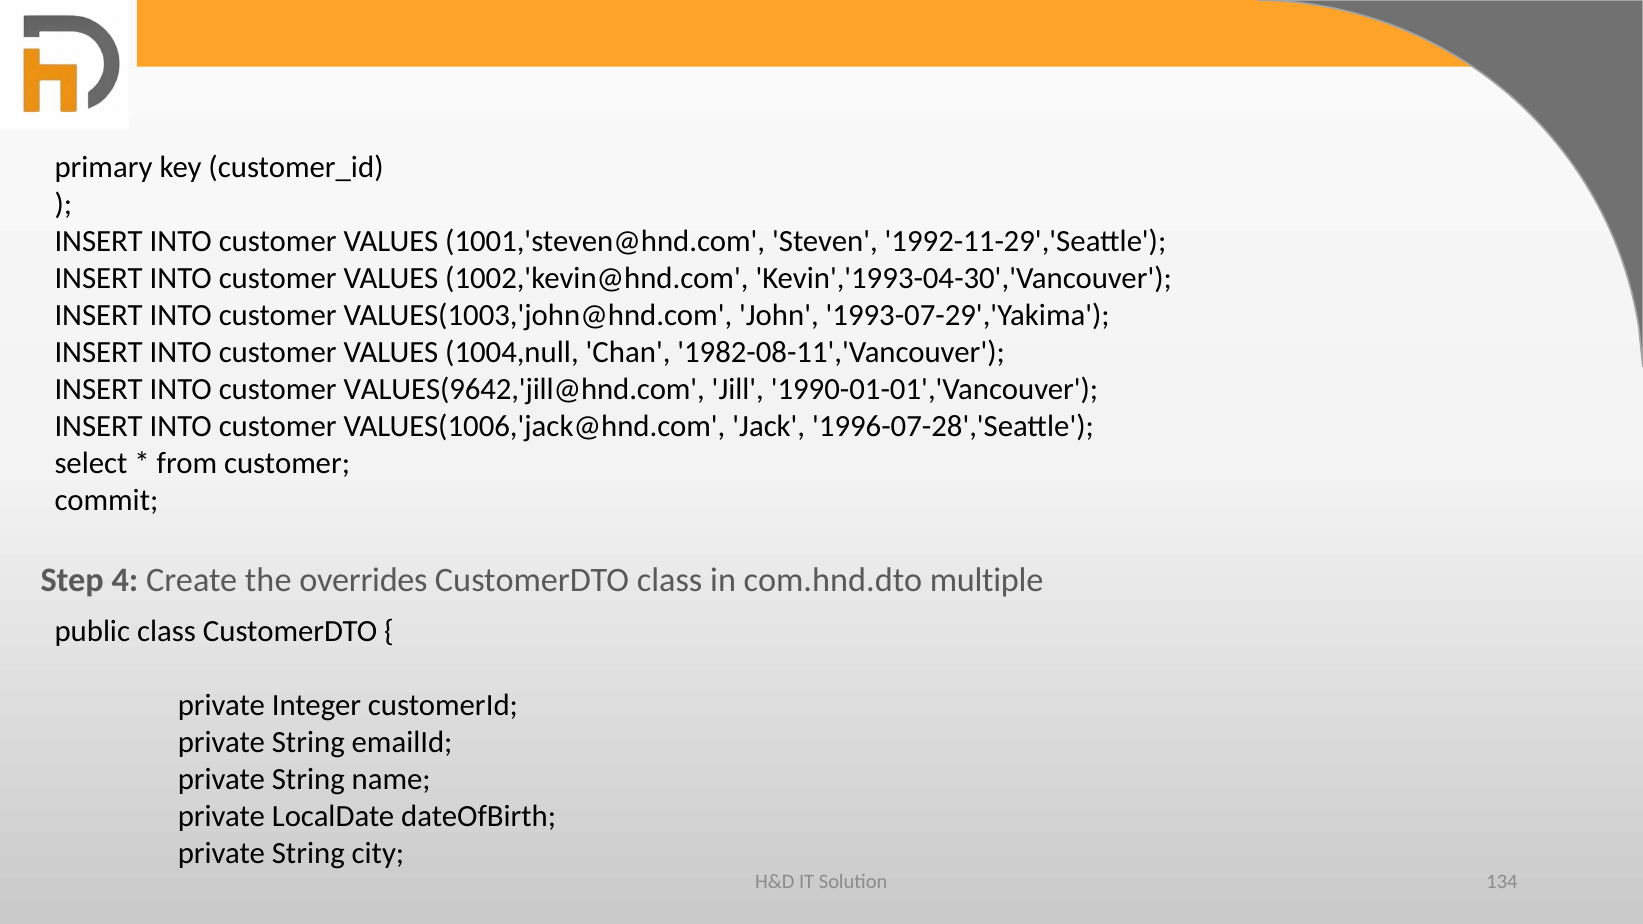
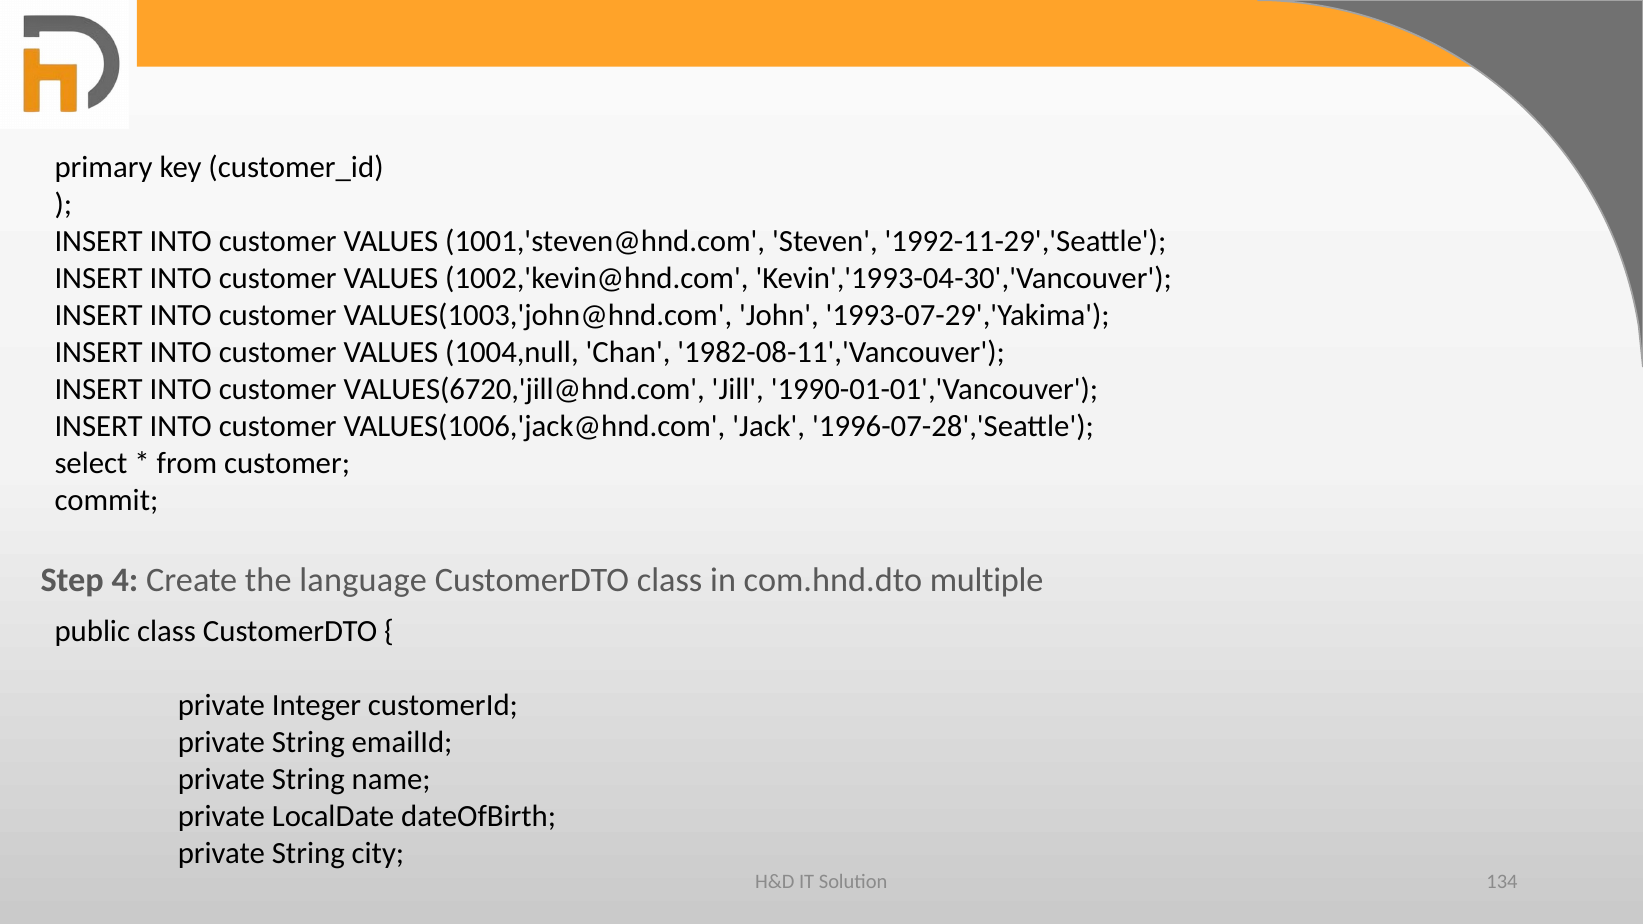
VALUES(9642,'jill@hnd.com: VALUES(9642,'jill@hnd.com -> VALUES(6720,'jill@hnd.com
overrides: overrides -> language
